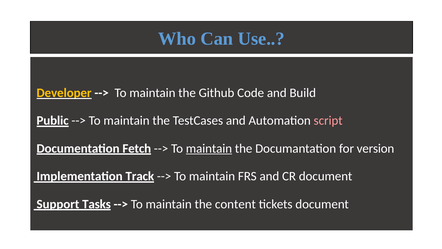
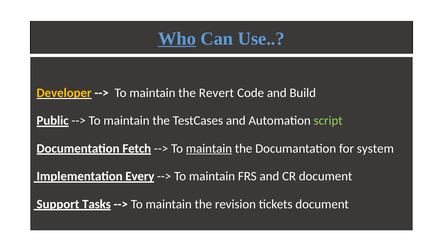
Who underline: none -> present
Github: Github -> Revert
script colour: pink -> light green
version: version -> system
Track: Track -> Every
content: content -> revision
